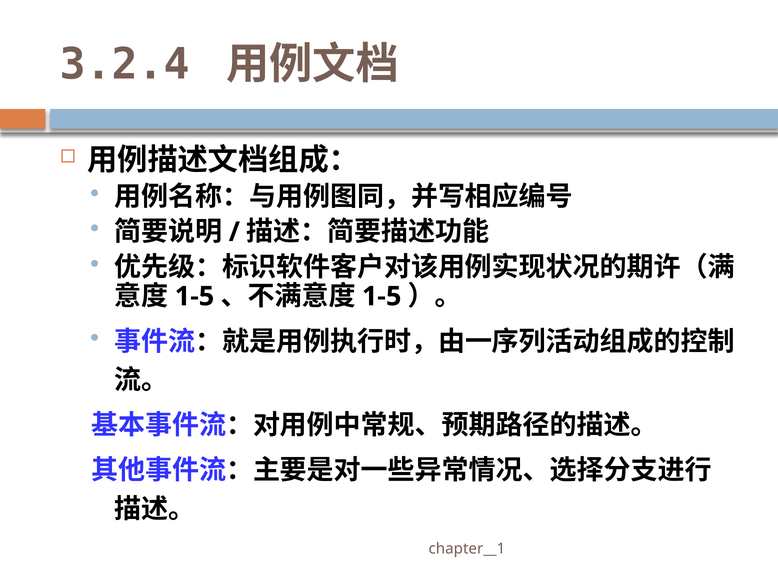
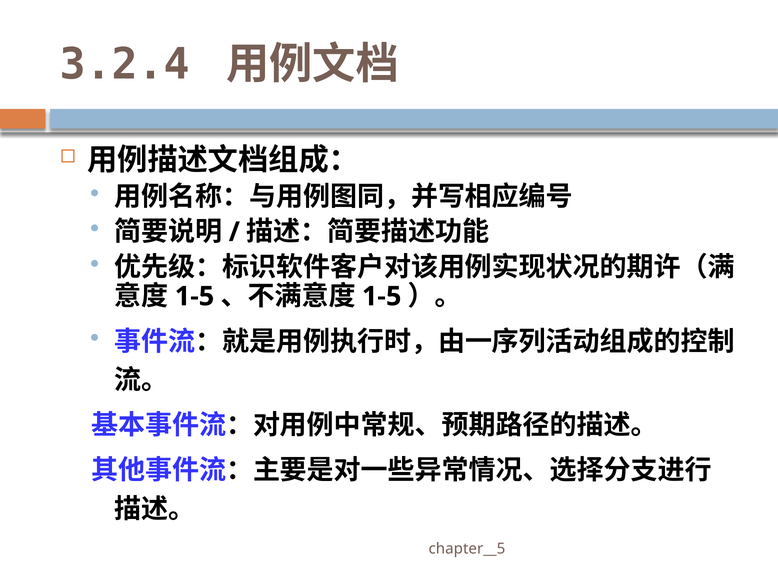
chapter__1: chapter__1 -> chapter__5
